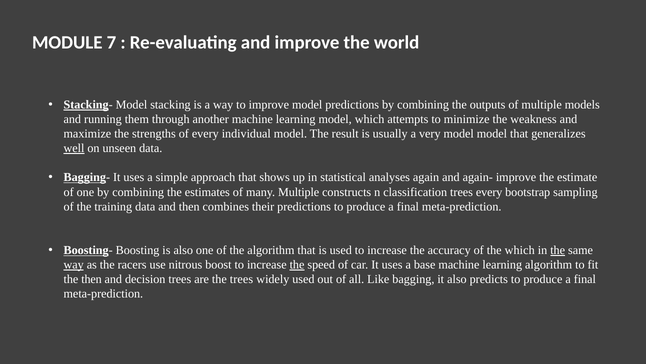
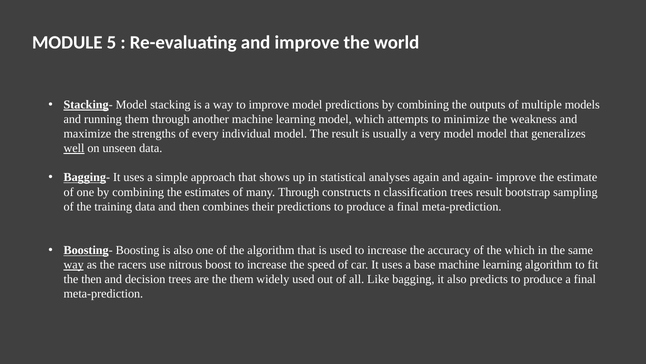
7: 7 -> 5
many Multiple: Multiple -> Through
trees every: every -> result
the at (558, 250) underline: present -> none
the at (297, 264) underline: present -> none
the trees: trees -> them
